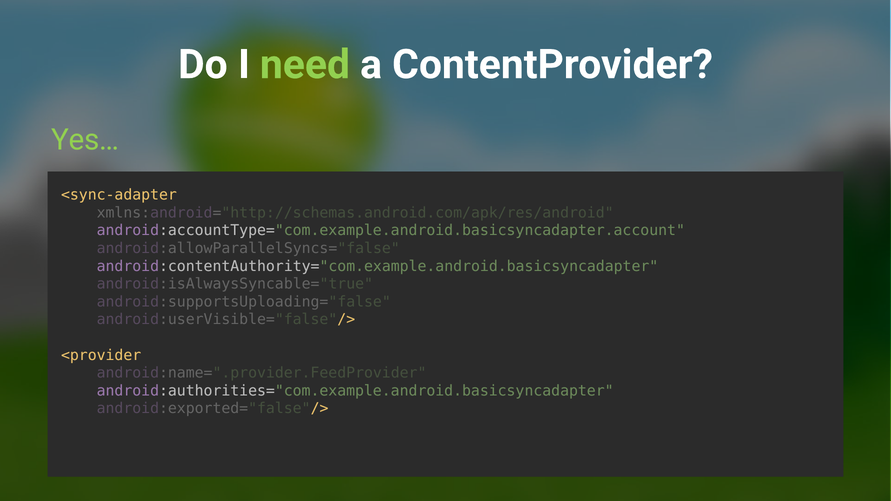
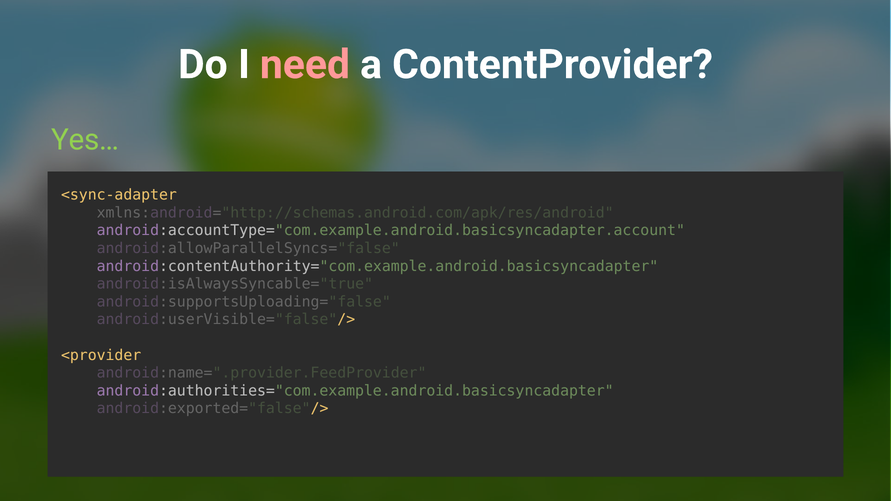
need colour: light green -> pink
